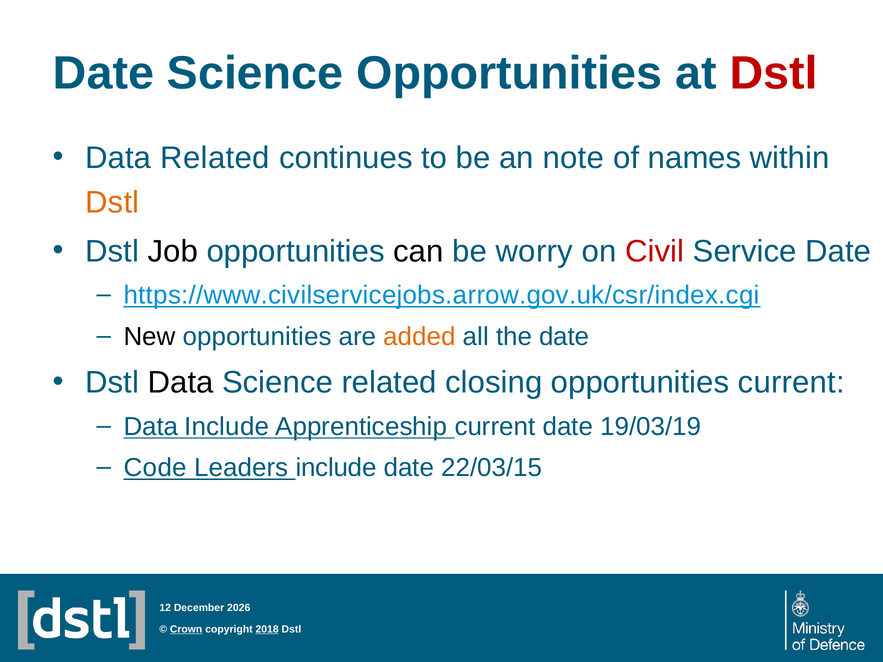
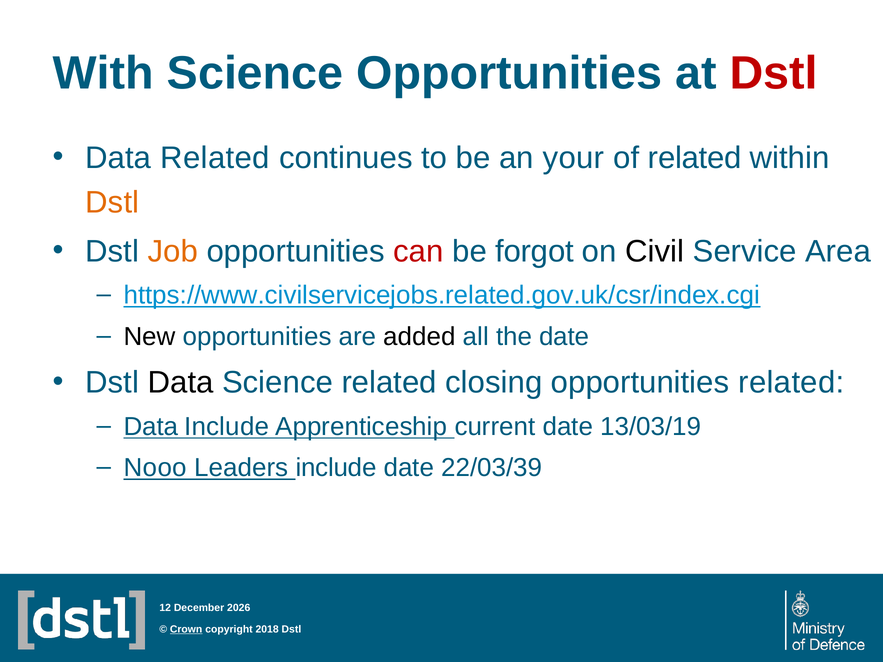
Date at (103, 73): Date -> With
note: note -> your
of names: names -> related
Job colour: black -> orange
can colour: black -> red
worry: worry -> forgot
Civil colour: red -> black
Service Date: Date -> Area
https://www.civilservicejobs.arrow.gov.uk/csr/index.cgi: https://www.civilservicejobs.arrow.gov.uk/csr/index.cgi -> https://www.civilservicejobs.related.gov.uk/csr/index.cgi
added colour: orange -> black
opportunities current: current -> related
19/03/19: 19/03/19 -> 13/03/19
Code: Code -> Nooo
22/03/15: 22/03/15 -> 22/03/39
2018 underline: present -> none
